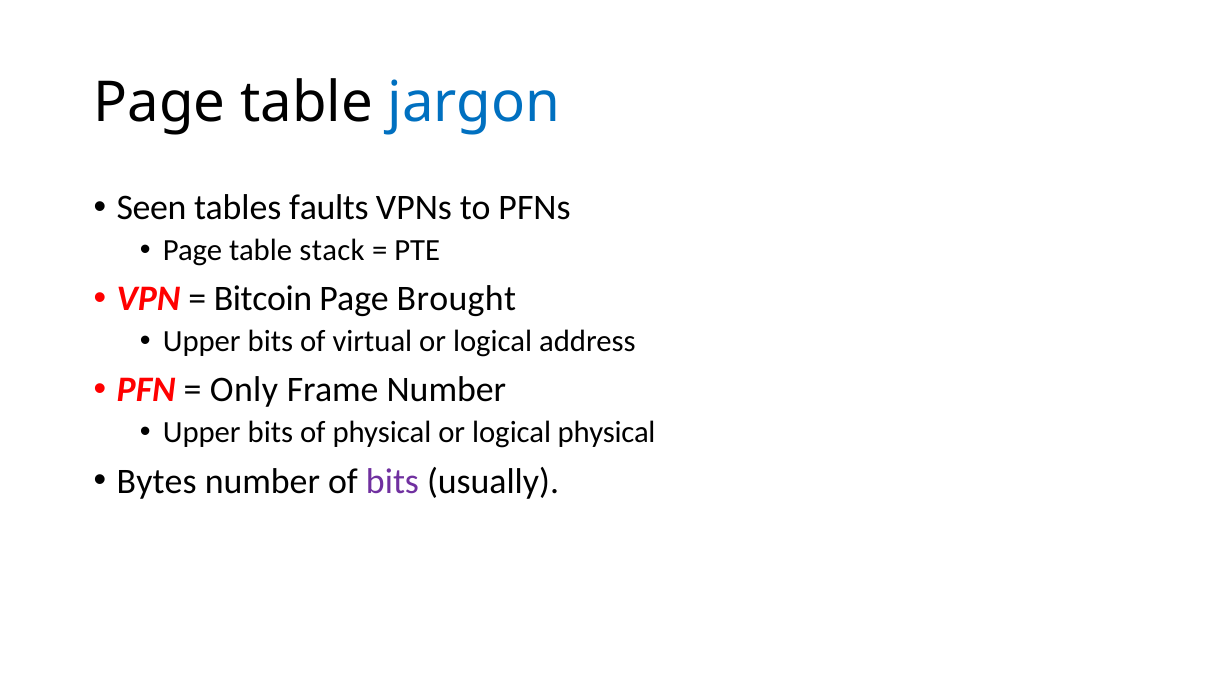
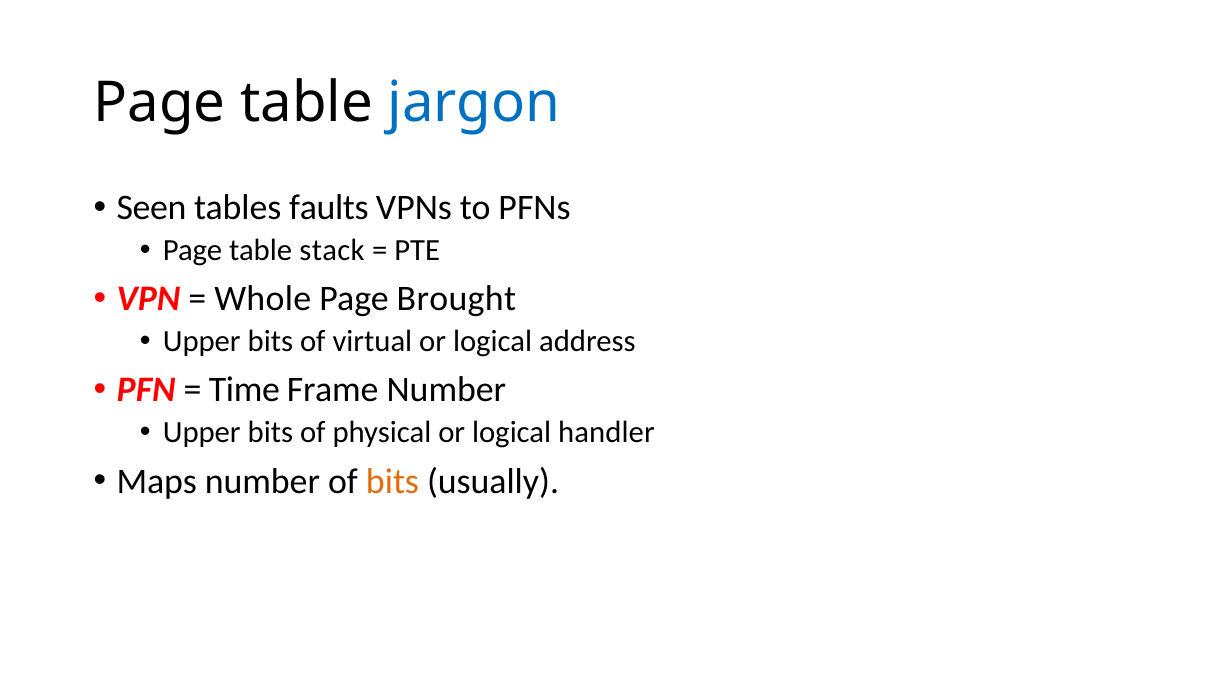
Bitcoin: Bitcoin -> Whole
Only: Only -> Time
logical physical: physical -> handler
Bytes: Bytes -> Maps
bits at (392, 481) colour: purple -> orange
